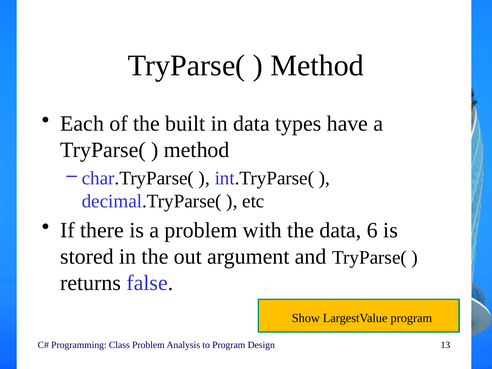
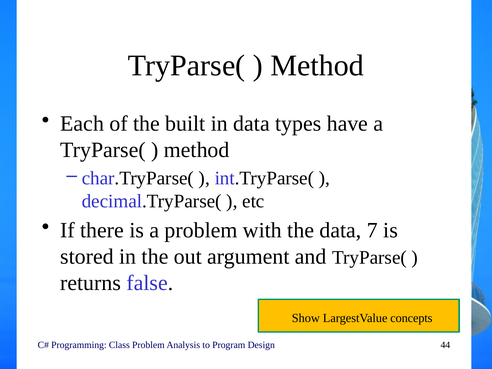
6: 6 -> 7
LargestValue program: program -> concepts
13: 13 -> 44
